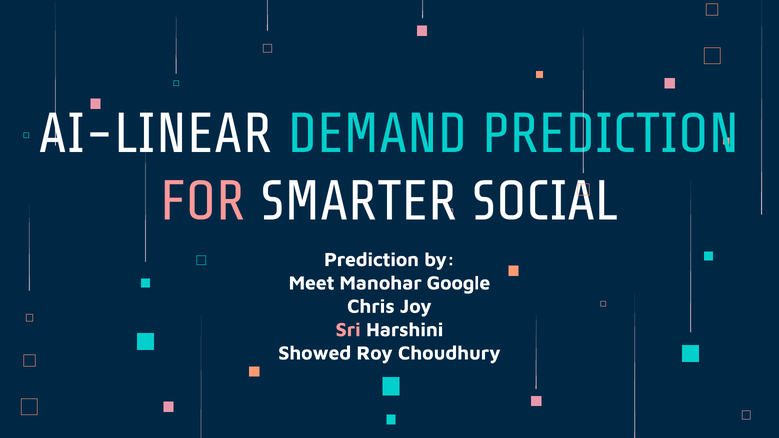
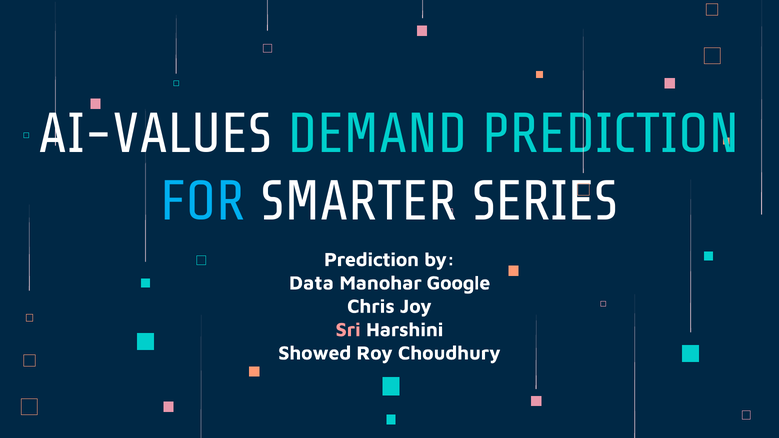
AI-LINEAR: AI-LINEAR -> AI-VALUES
FOR colour: pink -> light blue
SOCIAL: SOCIAL -> SERIES
Meet: Meet -> Data
